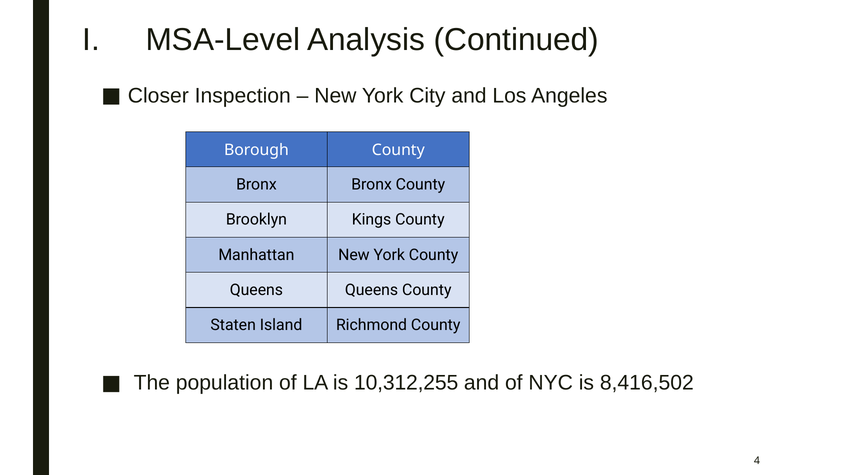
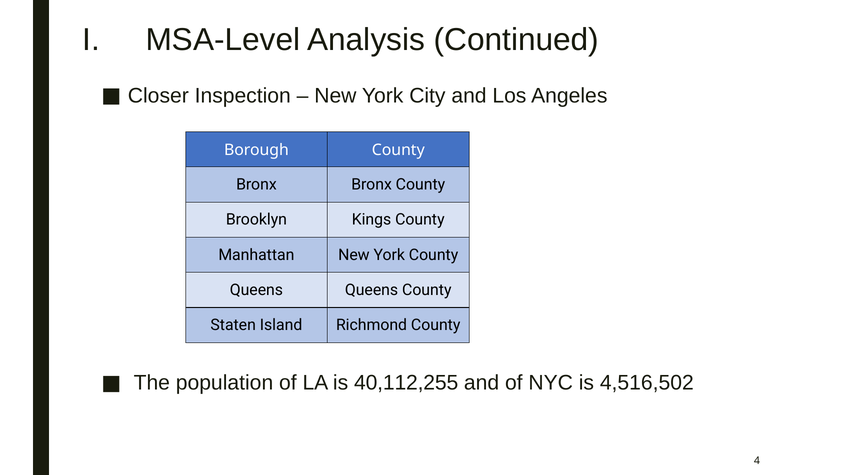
10,312,255: 10,312,255 -> 40,112,255
8,416,502: 8,416,502 -> 4,516,502
